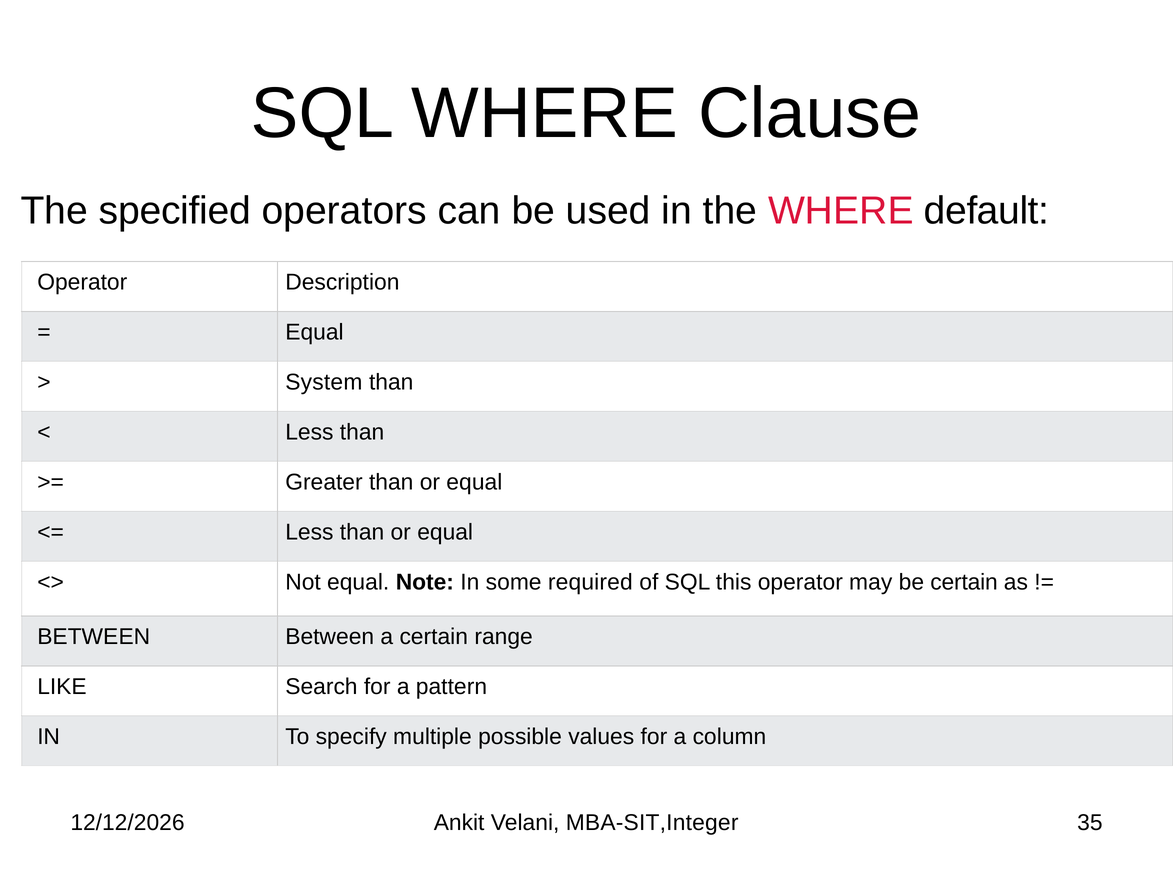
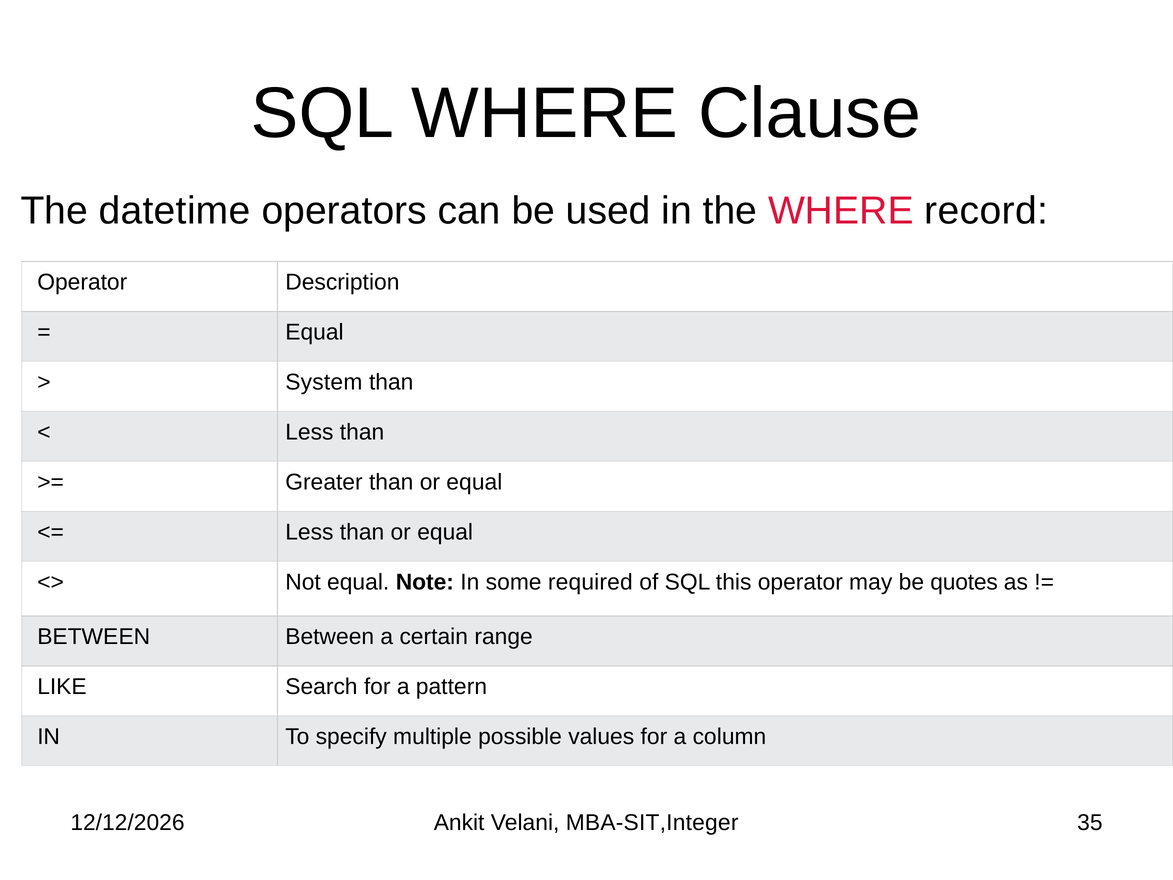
specified: specified -> datetime
default: default -> record
be certain: certain -> quotes
